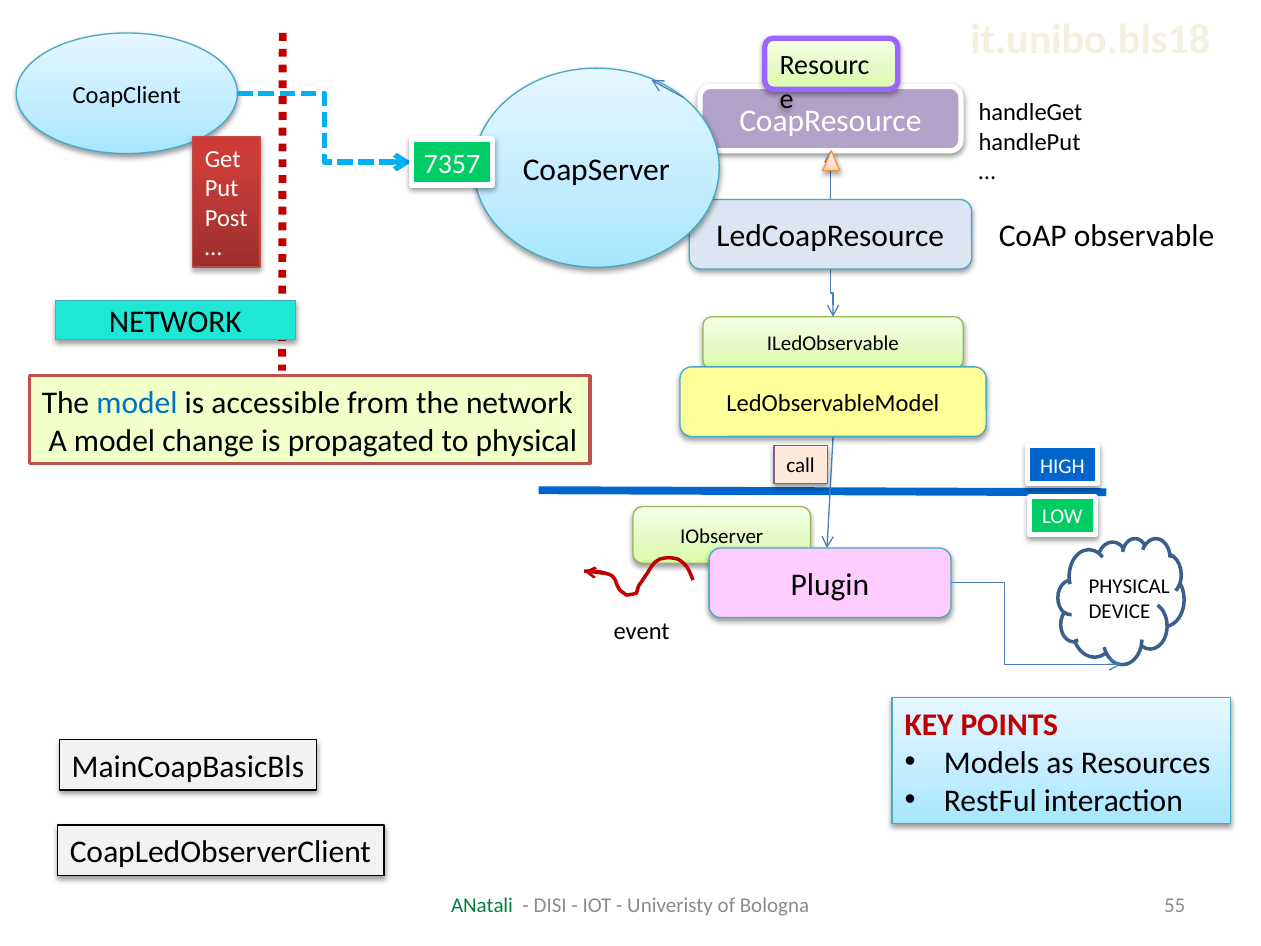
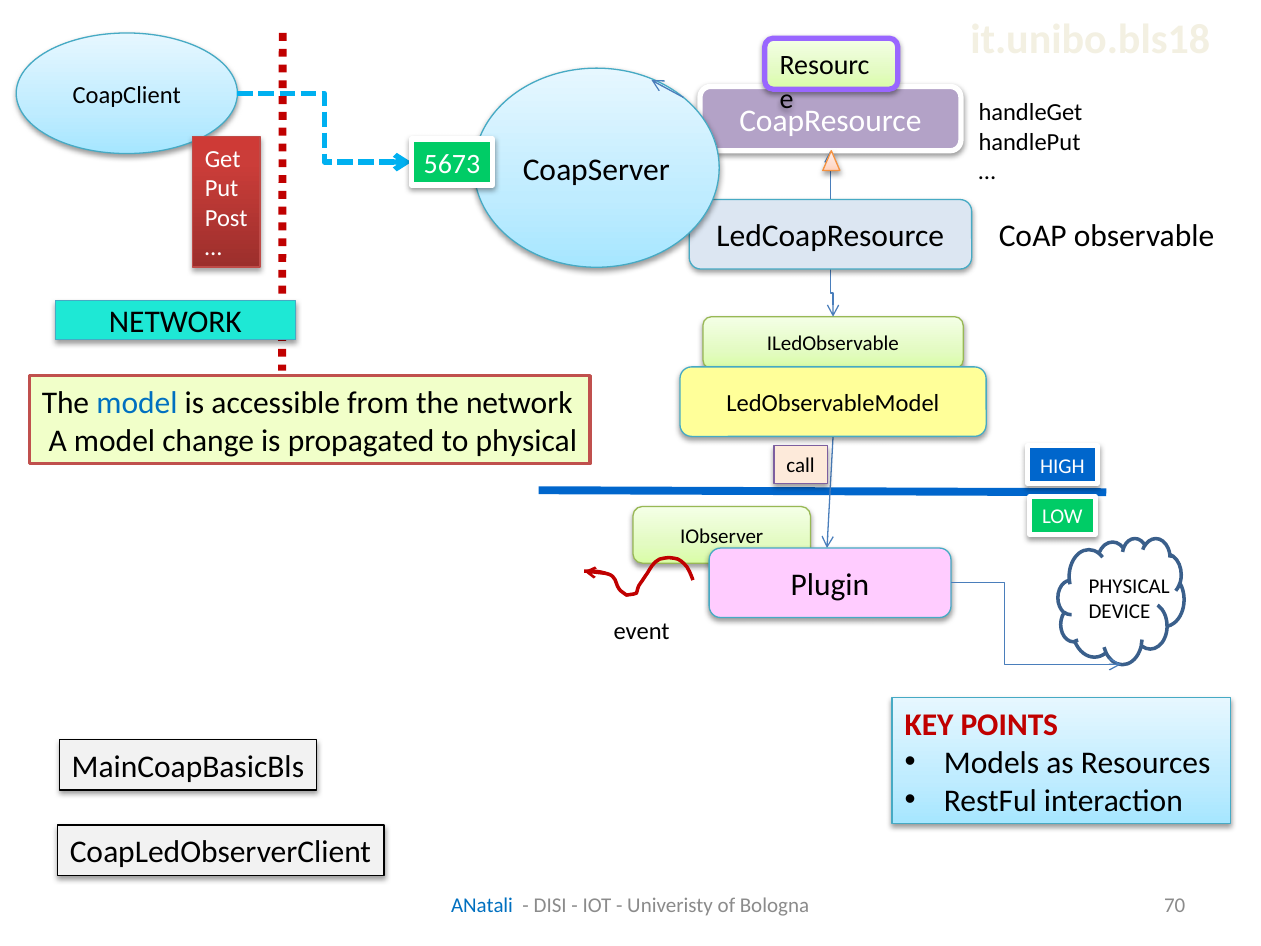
7357: 7357 -> 5673
ANatali colour: green -> blue
55: 55 -> 70
